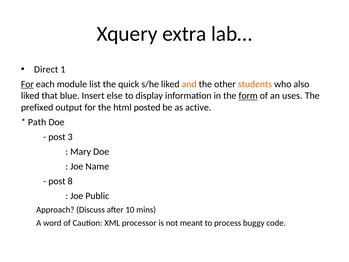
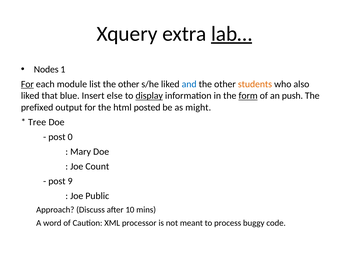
lab… underline: none -> present
Direct: Direct -> Nodes
list the quick: quick -> other
and colour: orange -> blue
display underline: none -> present
uses: uses -> push
active: active -> might
Path: Path -> Tree
3: 3 -> 0
Name: Name -> Count
8: 8 -> 9
